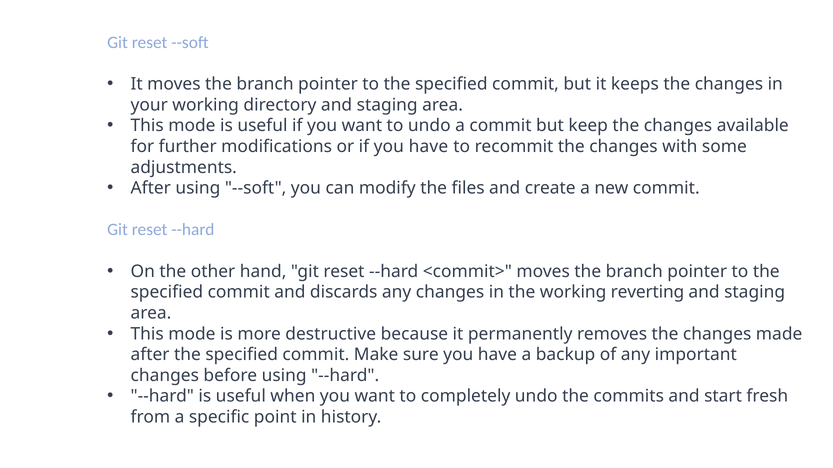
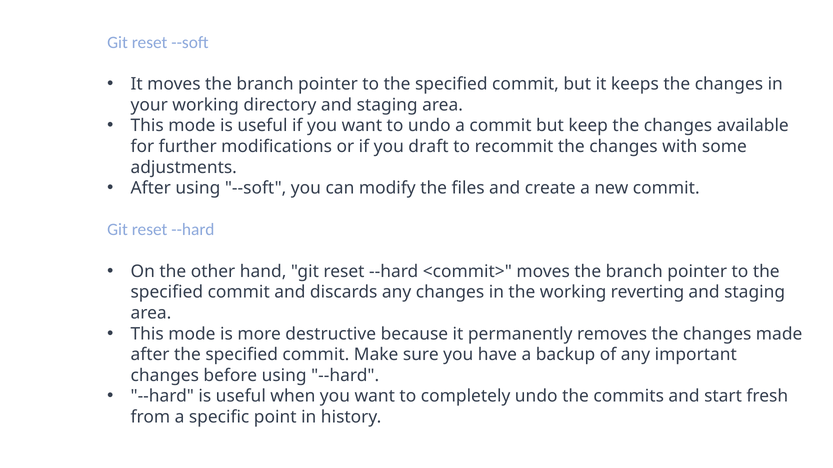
if you have: have -> draft
